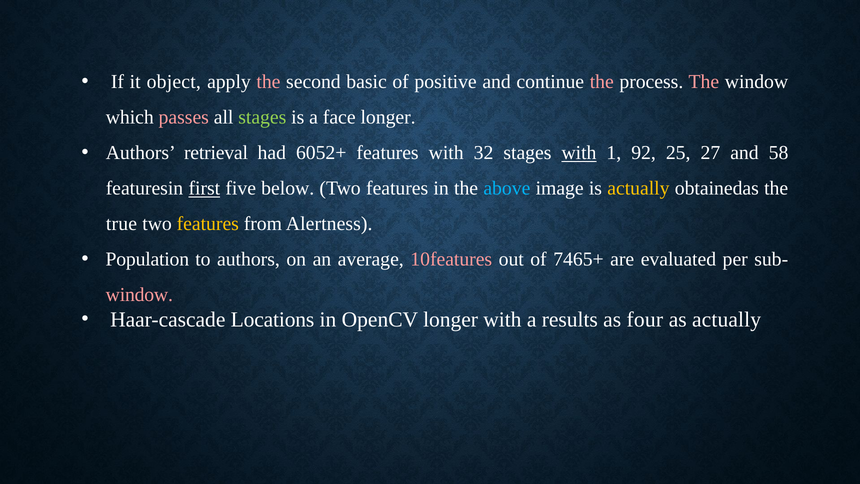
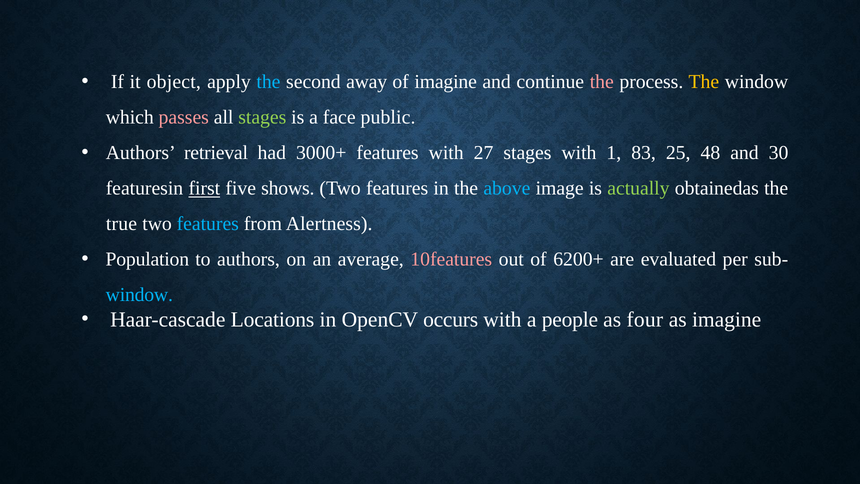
the at (268, 82) colour: pink -> light blue
basic: basic -> away
of positive: positive -> imagine
The at (704, 82) colour: pink -> yellow
face longer: longer -> public
6052+: 6052+ -> 3000+
32: 32 -> 27
with at (579, 153) underline: present -> none
92: 92 -> 83
27: 27 -> 48
58: 58 -> 30
below: below -> shows
actually at (638, 188) colour: yellow -> light green
features at (208, 224) colour: yellow -> light blue
7465+: 7465+ -> 6200+
window at (139, 295) colour: pink -> light blue
OpenCV longer: longer -> occurs
results: results -> people
as actually: actually -> imagine
